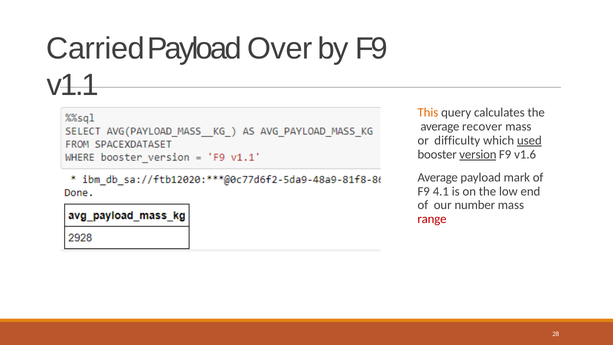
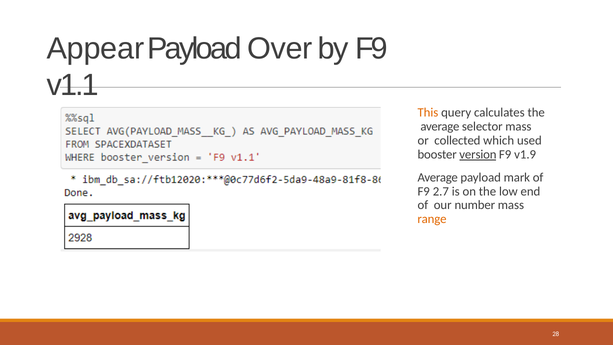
Carried: Carried -> Appear
recover: recover -> selector
difficulty: difficulty -> collected
used underline: present -> none
v1.6: v1.6 -> v1.9
4.1: 4.1 -> 2.7
range colour: red -> orange
